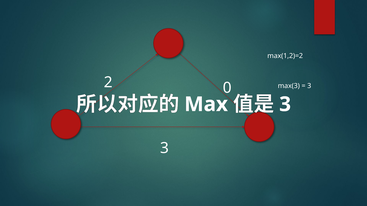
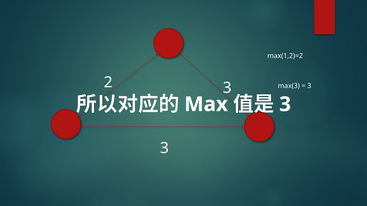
2 0: 0 -> 3
